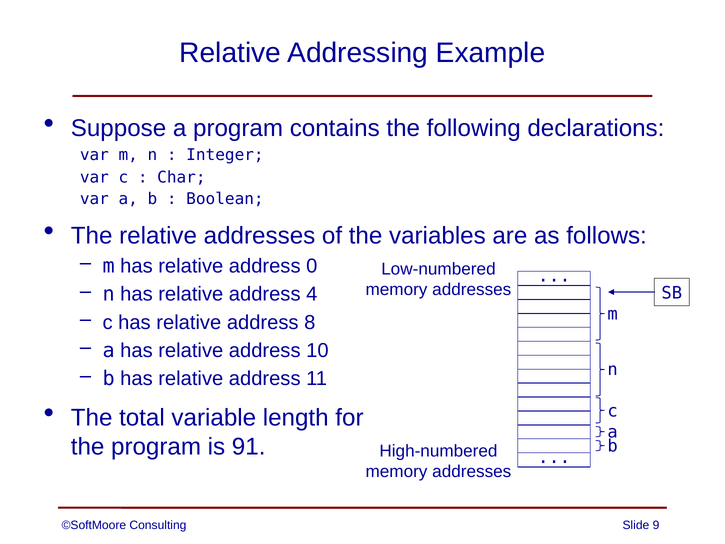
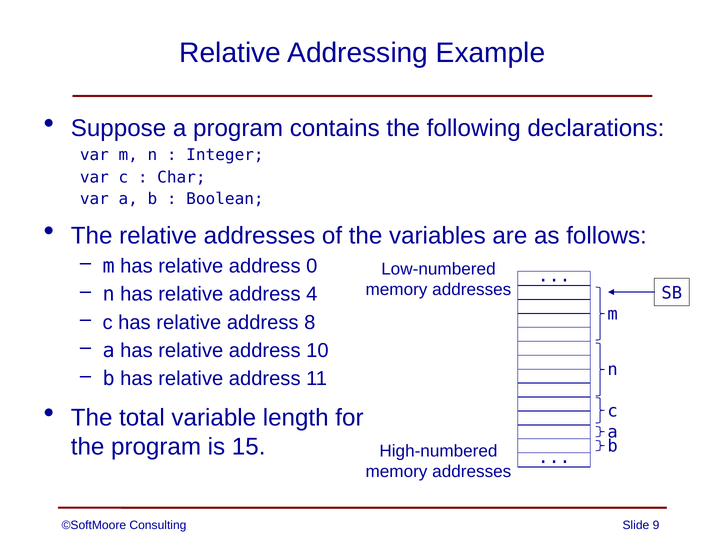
91: 91 -> 15
